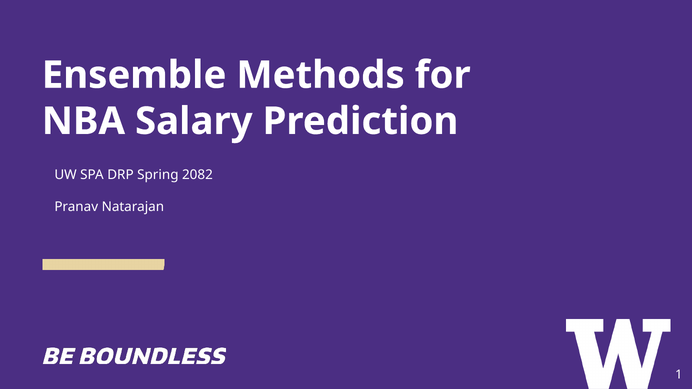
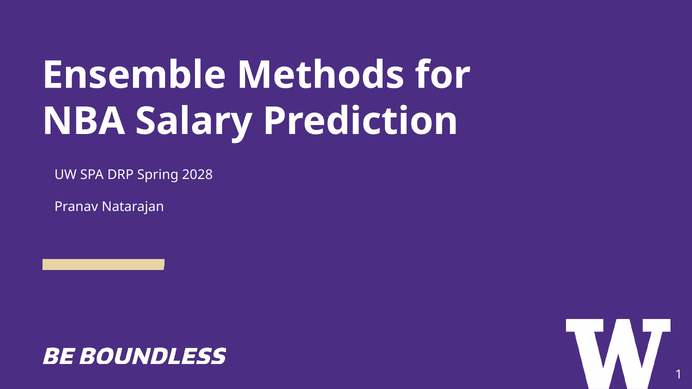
2082: 2082 -> 2028
